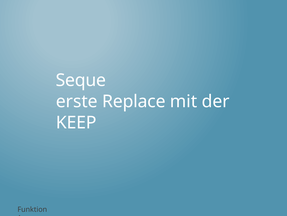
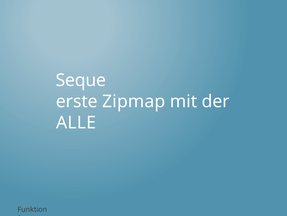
Replace: Replace -> Zipmap
KEEP: KEEP -> ALLE
